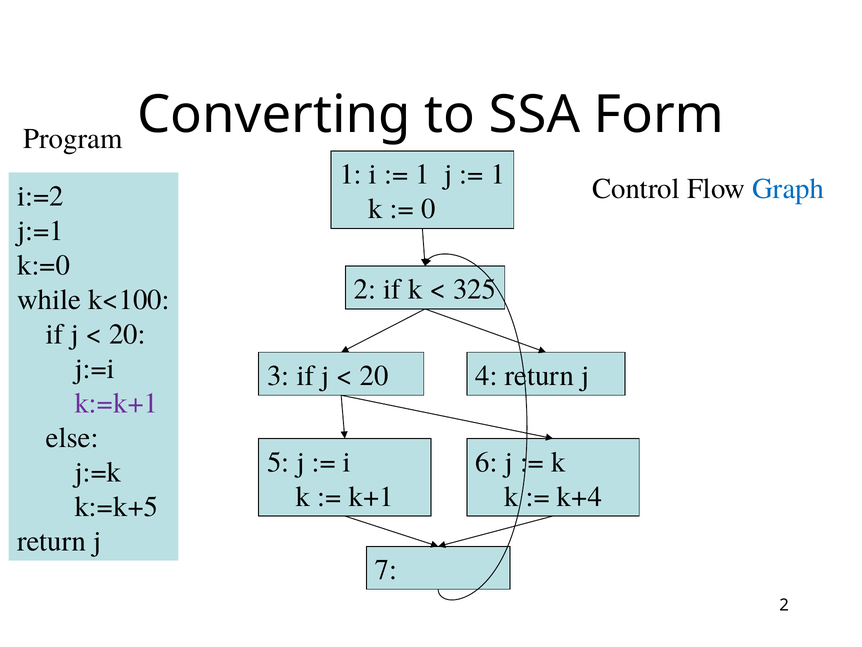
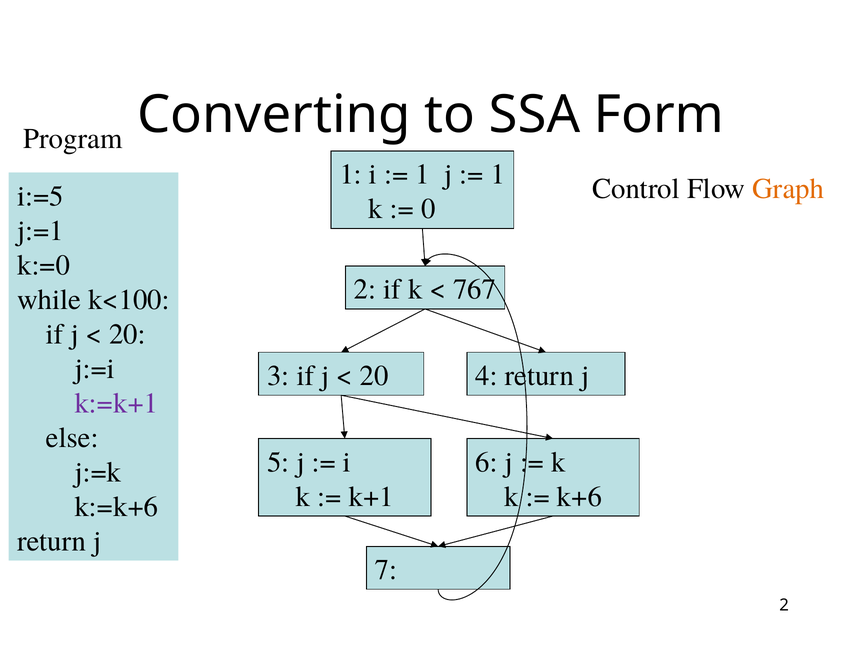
Graph colour: blue -> orange
i:=2: i:=2 -> i:=5
325: 325 -> 767
k+4: k+4 -> k+6
k:=k+5: k:=k+5 -> k:=k+6
